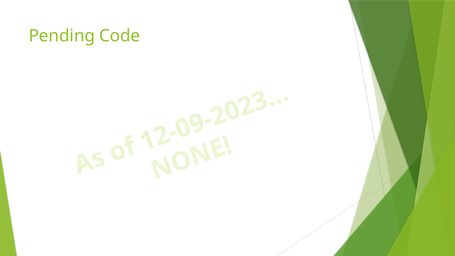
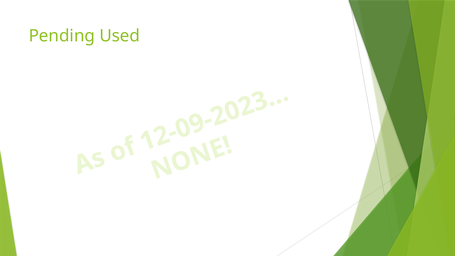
Code: Code -> Used
